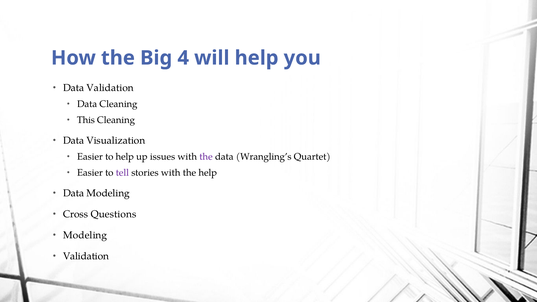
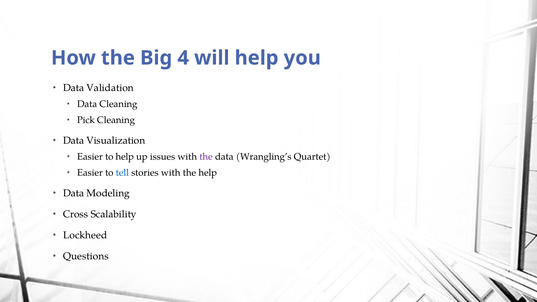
This: This -> Pick
tell colour: purple -> blue
Questions: Questions -> Scalability
Modeling at (85, 235): Modeling -> Lockheed
Validation at (86, 256): Validation -> Questions
